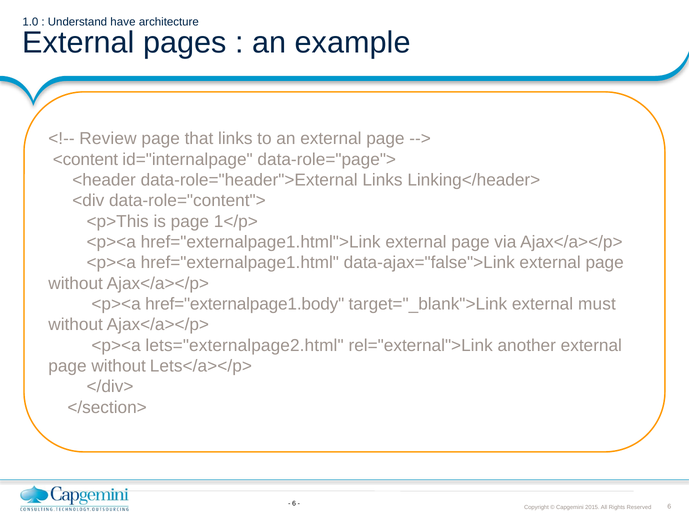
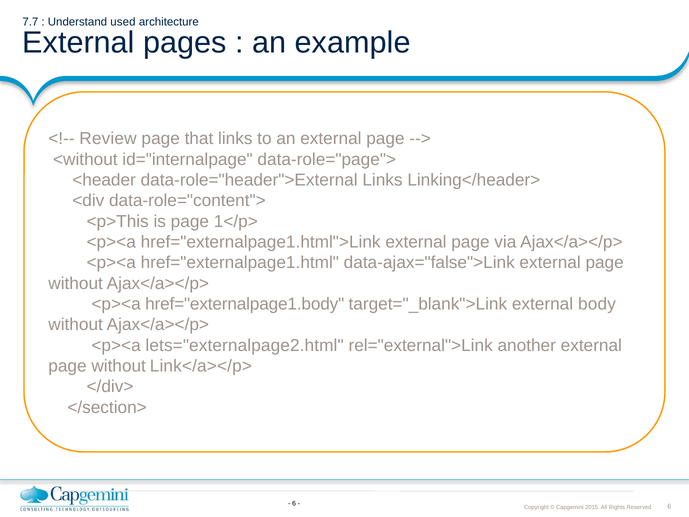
1.0: 1.0 -> 7.7
have: have -> used
<content: <content -> <without
must: must -> body
Lets</a></p>: Lets</a></p> -> Link</a></p>
